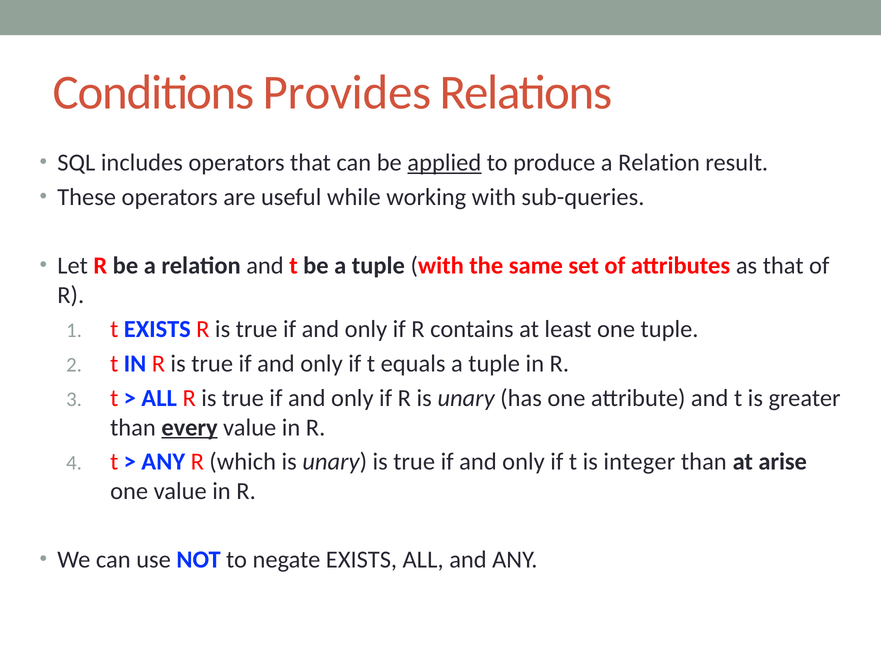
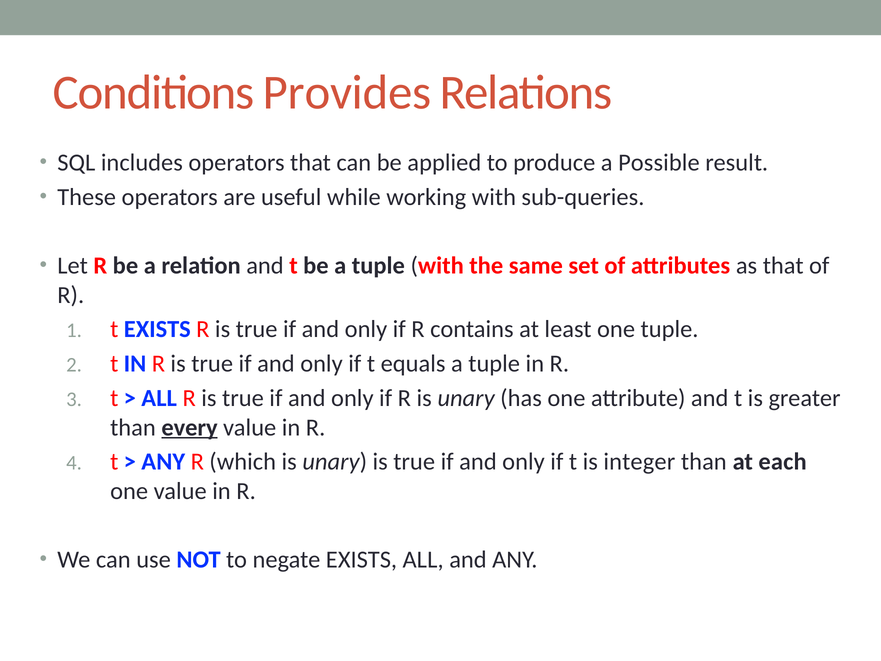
applied underline: present -> none
produce a Relation: Relation -> Possible
arise: arise -> each
